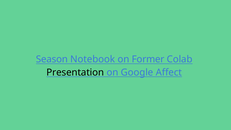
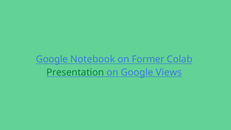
Season at (52, 59): Season -> Google
Presentation colour: black -> green
Affect: Affect -> Views
